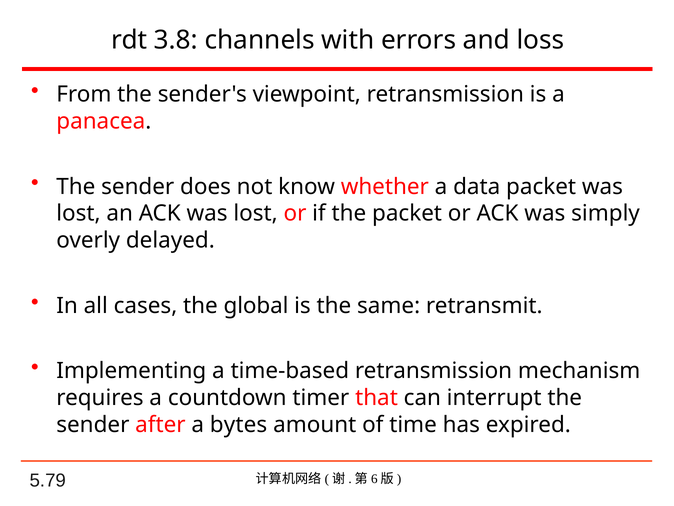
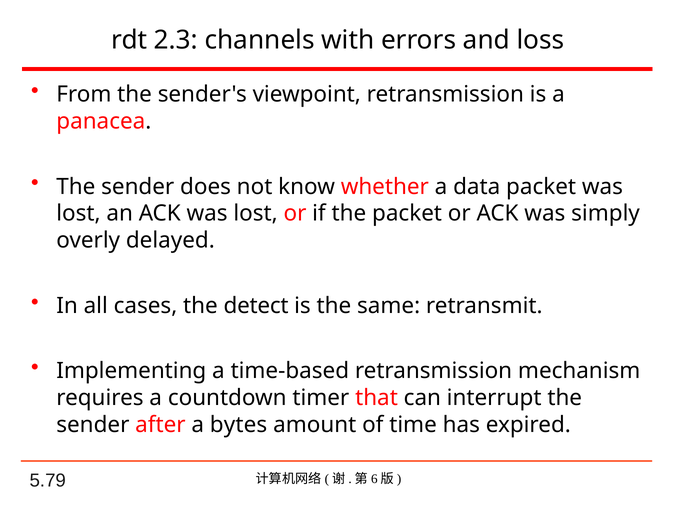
3.8: 3.8 -> 2.3
global: global -> detect
